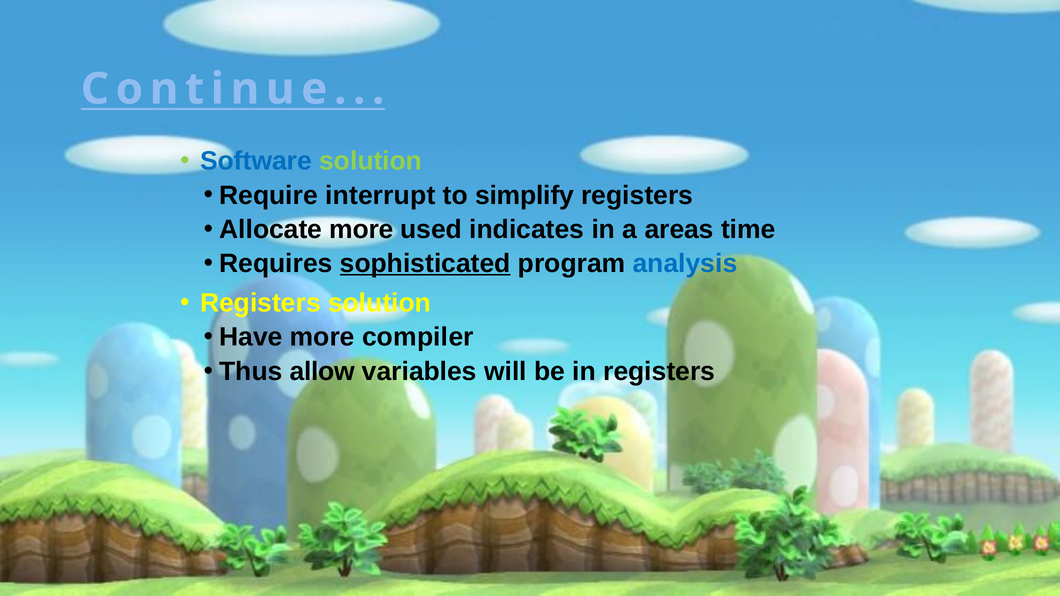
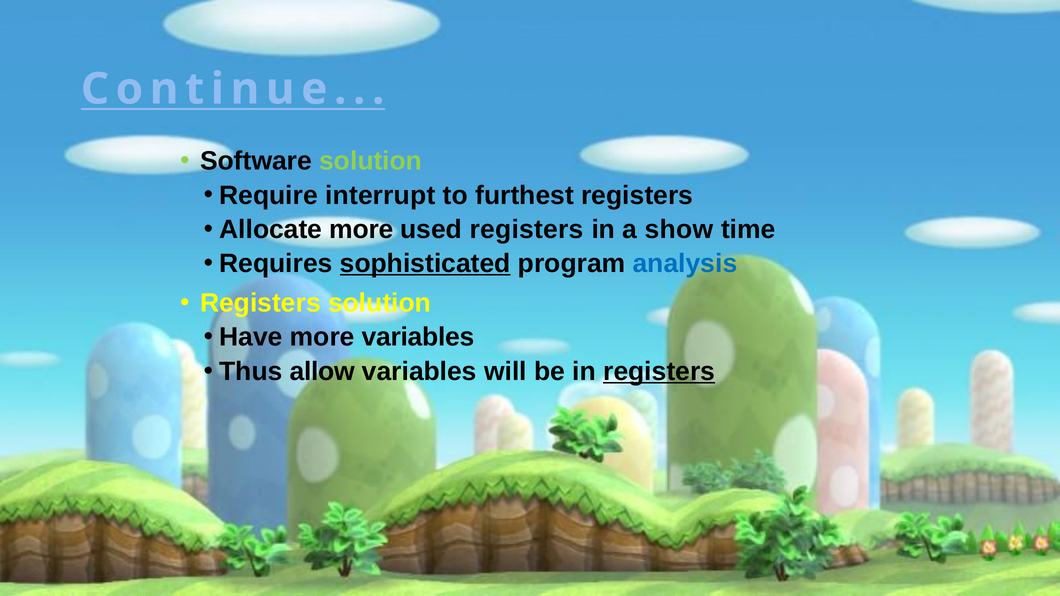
Software colour: blue -> black
simplify: simplify -> furthest
used indicates: indicates -> registers
areas: areas -> show
more compiler: compiler -> variables
registers at (659, 372) underline: none -> present
